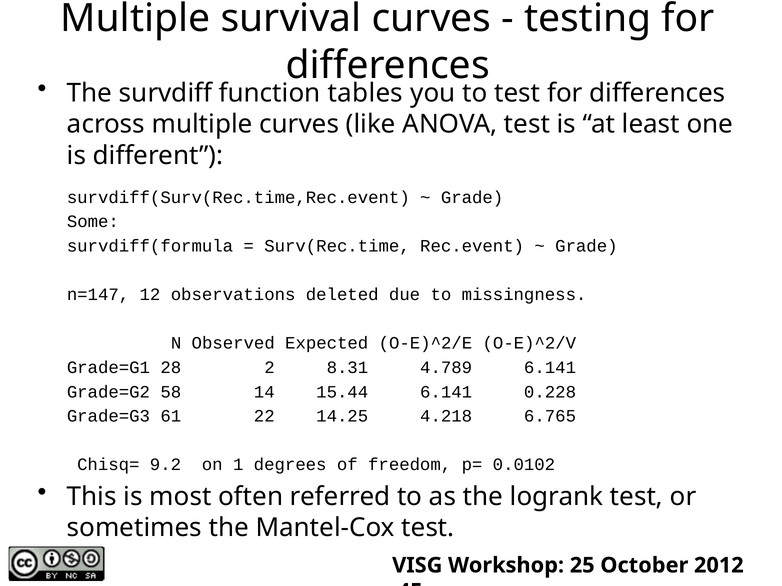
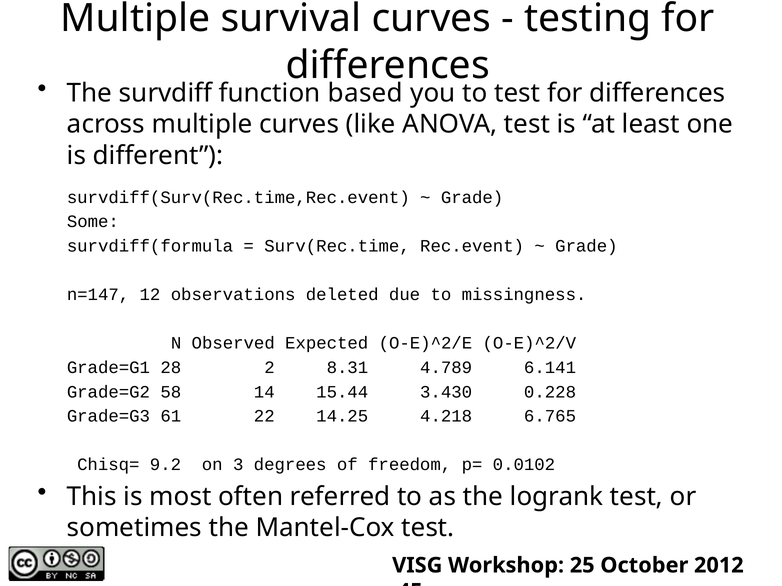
tables: tables -> based
15.44 6.141: 6.141 -> 3.430
1: 1 -> 3
